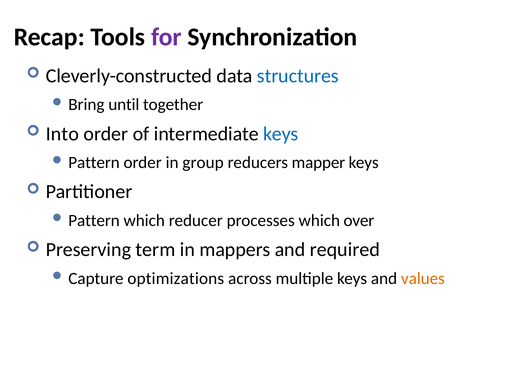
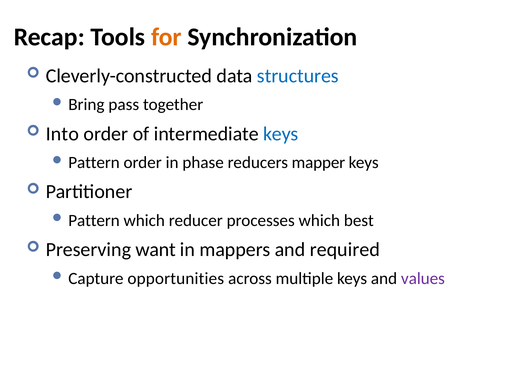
for colour: purple -> orange
until: until -> pass
group: group -> phase
over: over -> best
term: term -> want
optimizations: optimizations -> opportunities
values colour: orange -> purple
